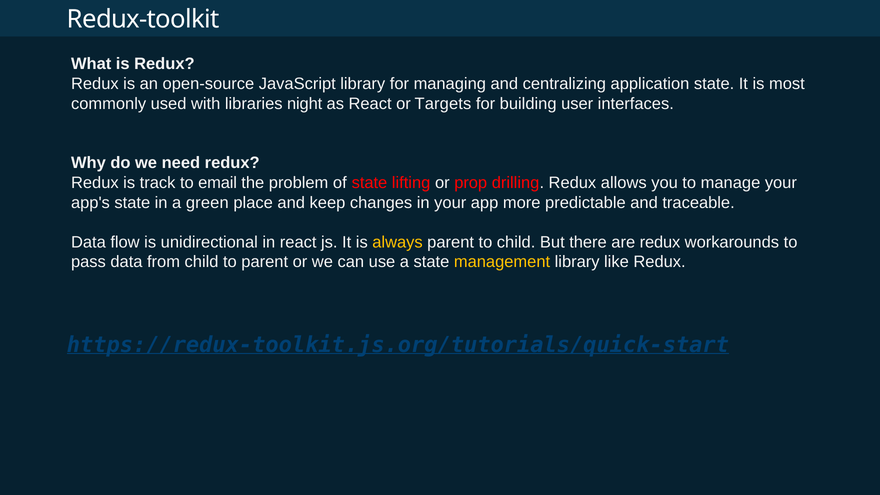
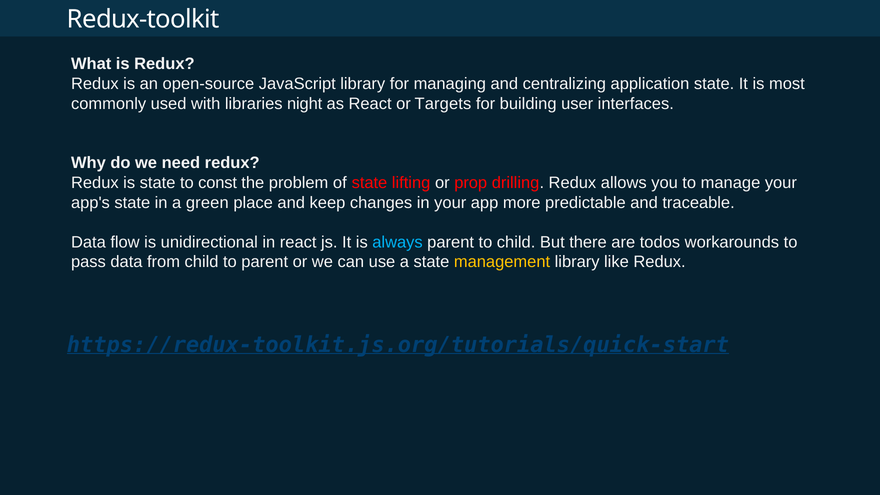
is track: track -> state
email: email -> const
always colour: yellow -> light blue
are redux: redux -> todos
